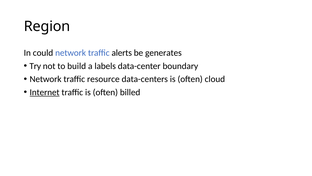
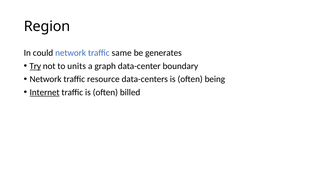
alerts: alerts -> same
Try underline: none -> present
build: build -> units
labels: labels -> graph
cloud: cloud -> being
